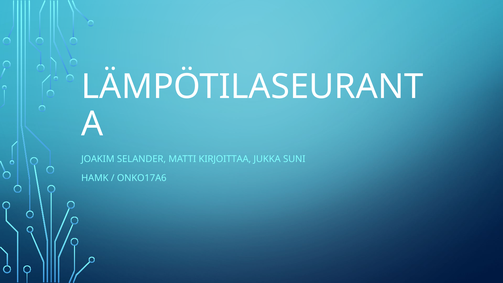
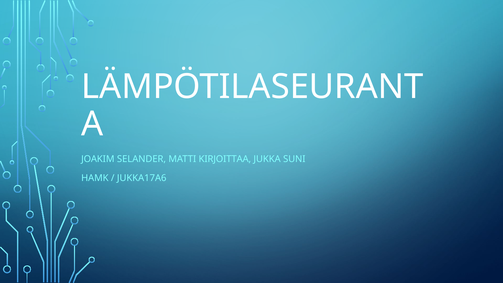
ONKO17A6: ONKO17A6 -> JUKKA17A6
